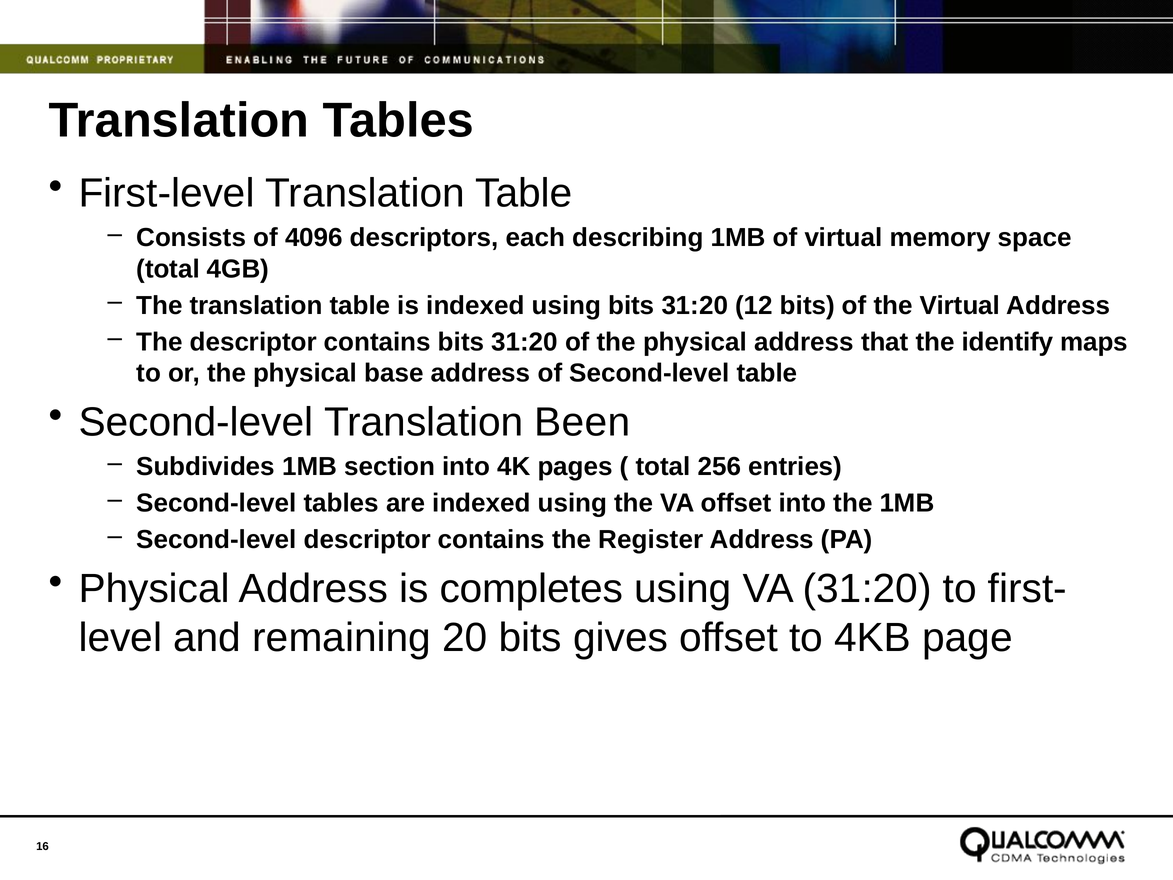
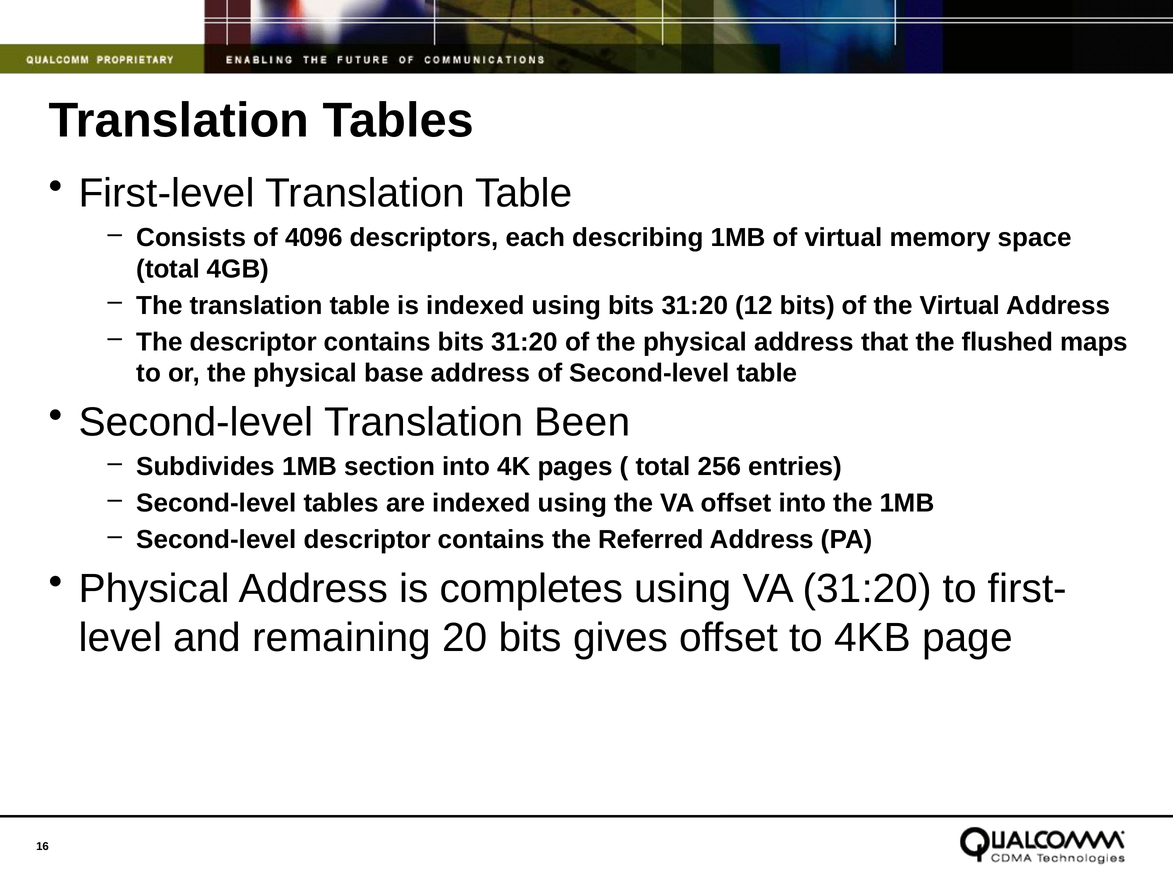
identify: identify -> flushed
Register: Register -> Referred
